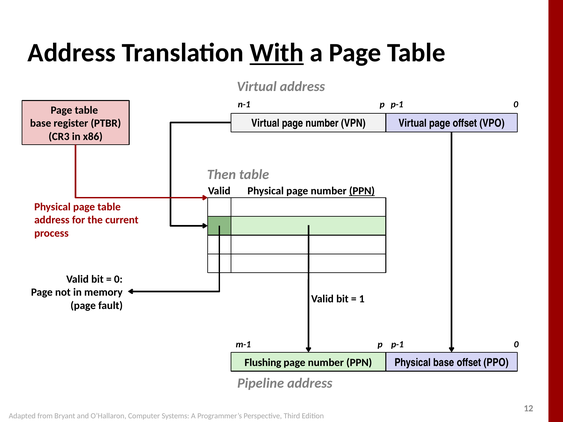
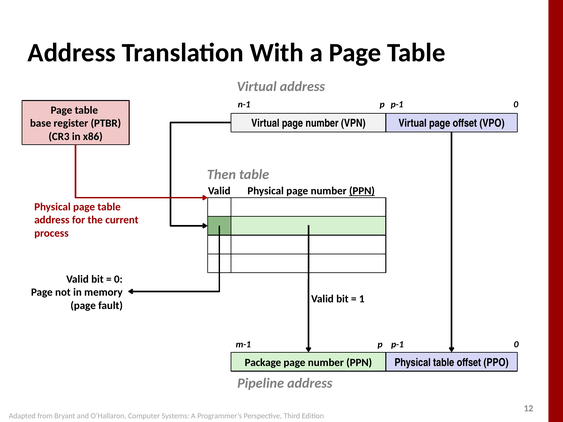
With underline: present -> none
Flushing: Flushing -> Package
Physical base: base -> table
